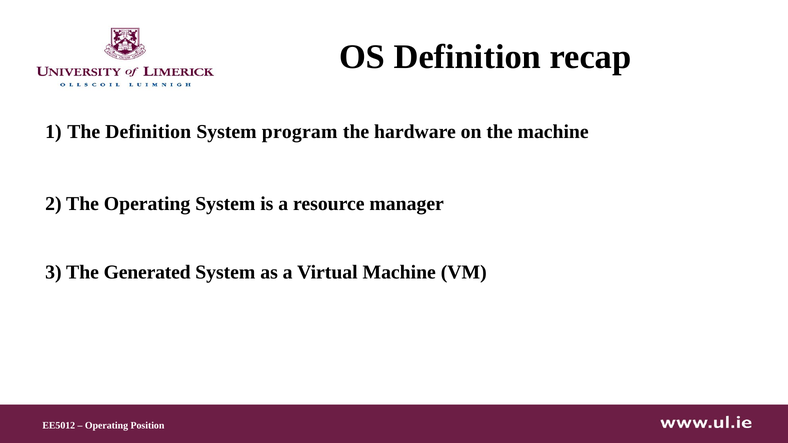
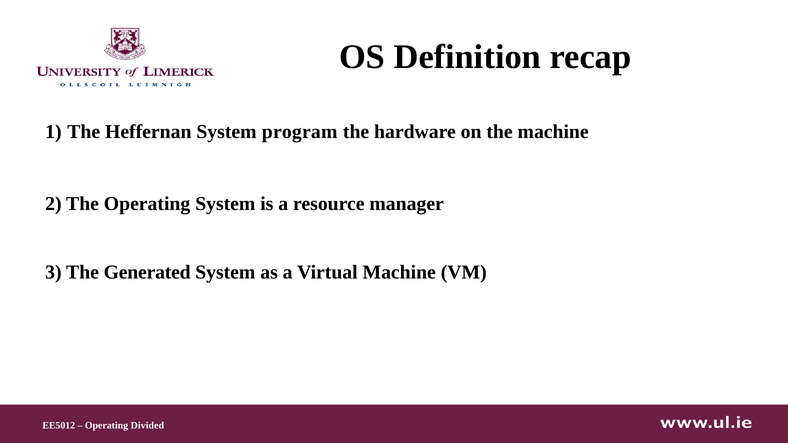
The Definition: Definition -> Heffernan
Position: Position -> Divided
